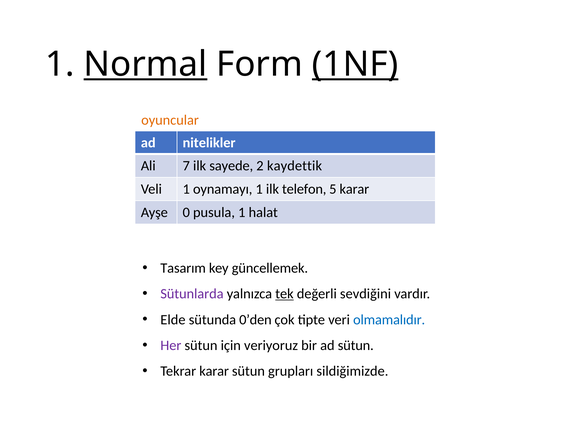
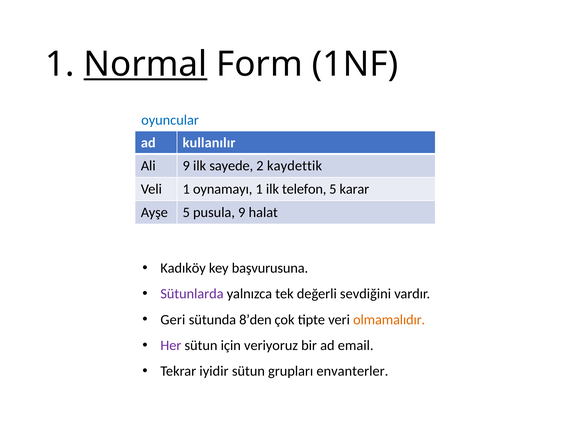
1NF underline: present -> none
oyuncular colour: orange -> blue
nitelikler: nitelikler -> kullanılır
Ali 7: 7 -> 9
Ayşe 0: 0 -> 5
pusula 1: 1 -> 9
Tasarım: Tasarım -> Kadıköy
güncellemek: güncellemek -> başvurusuna
tek underline: present -> none
Elde: Elde -> Geri
0’den: 0’den -> 8’den
olmamalıdır colour: blue -> orange
ad sütun: sütun -> email
Tekrar karar: karar -> iyidir
sildiğimizde: sildiğimizde -> envanterler
